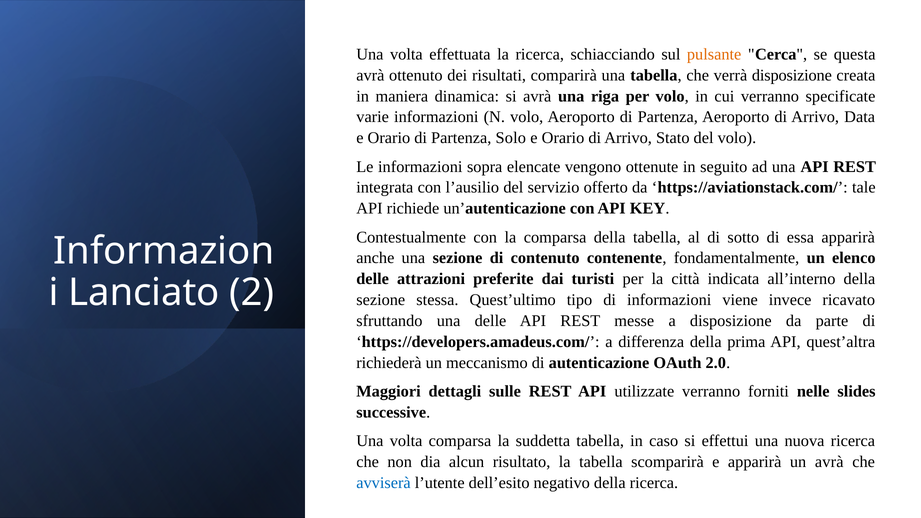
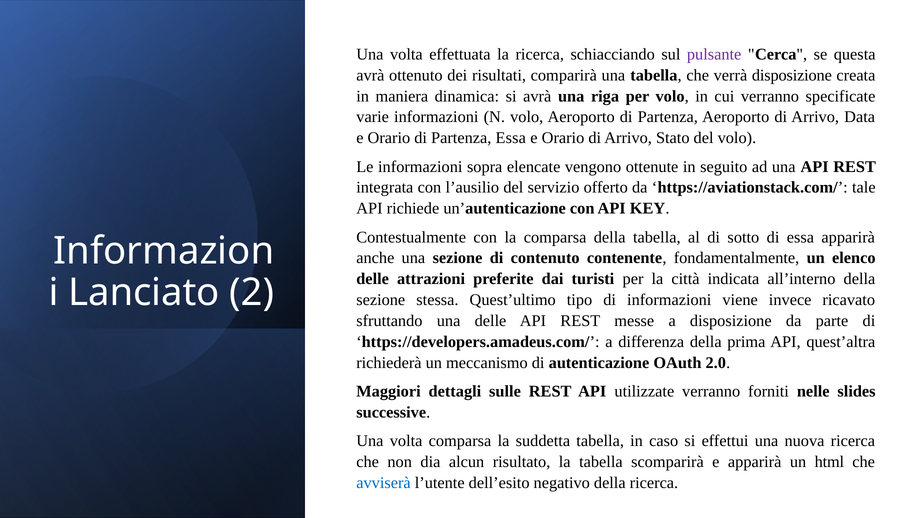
pulsante colour: orange -> purple
Partenza Solo: Solo -> Essa
un avrà: avrà -> html
